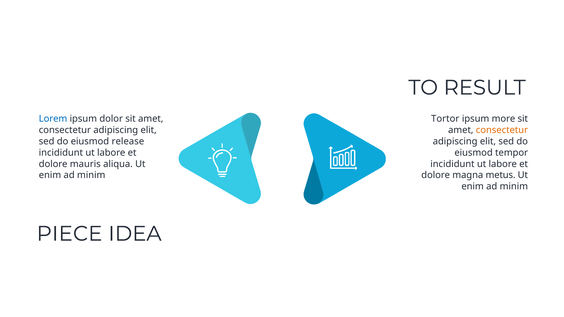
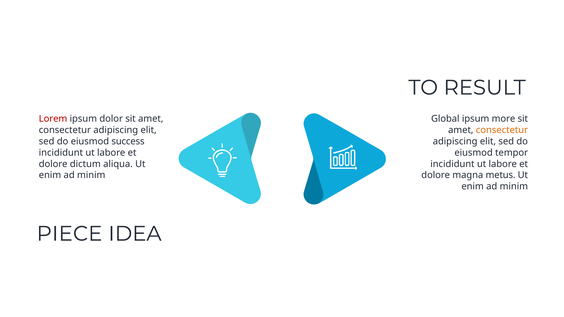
Lorem colour: blue -> red
Tortor: Tortor -> Global
release: release -> success
mauris: mauris -> dictum
